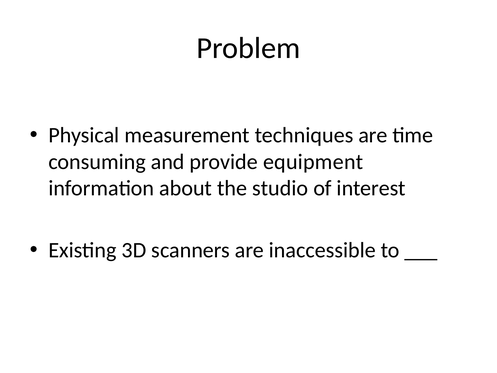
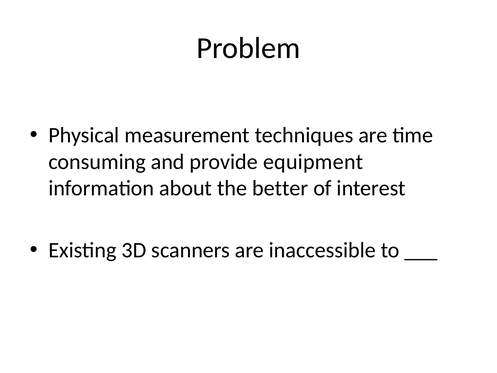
studio: studio -> better
